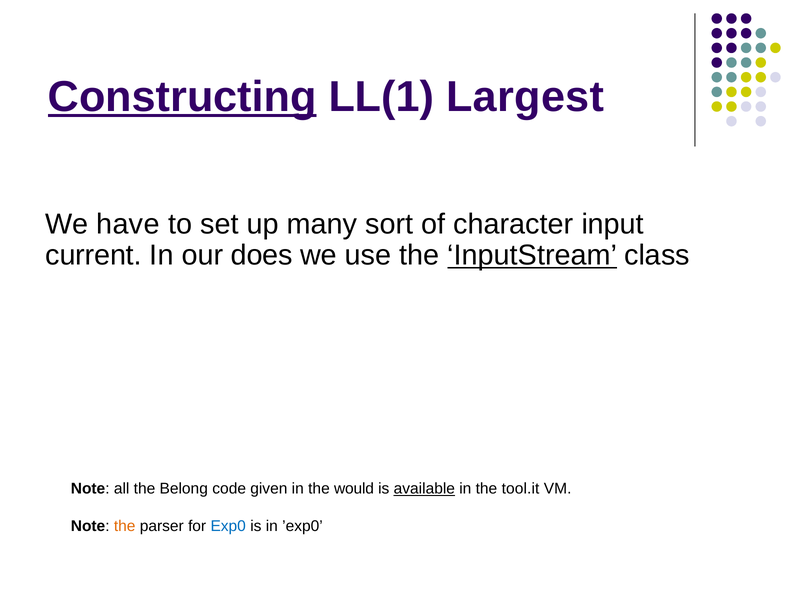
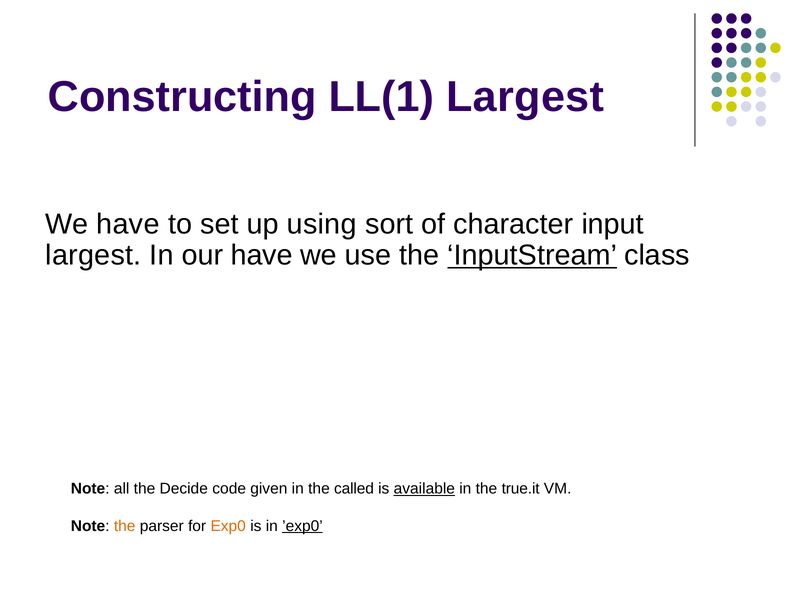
Constructing underline: present -> none
many: many -> using
current at (94, 255): current -> largest
our does: does -> have
Belong: Belong -> Decide
would: would -> called
tool.it: tool.it -> true.it
Exp0 colour: blue -> orange
’exp0 underline: none -> present
